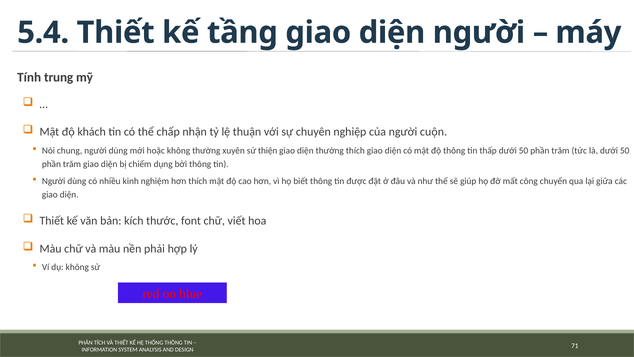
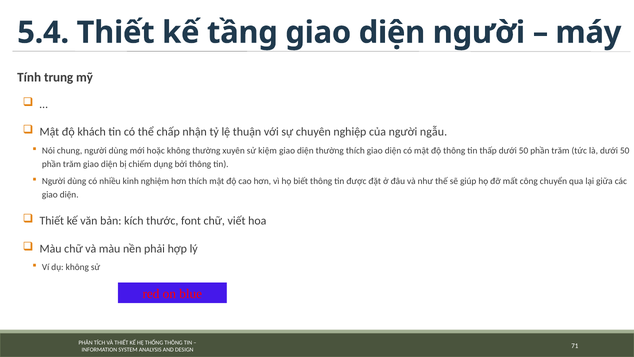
cuộn: cuộn -> ngẫu
thiện: thiện -> kiệm
